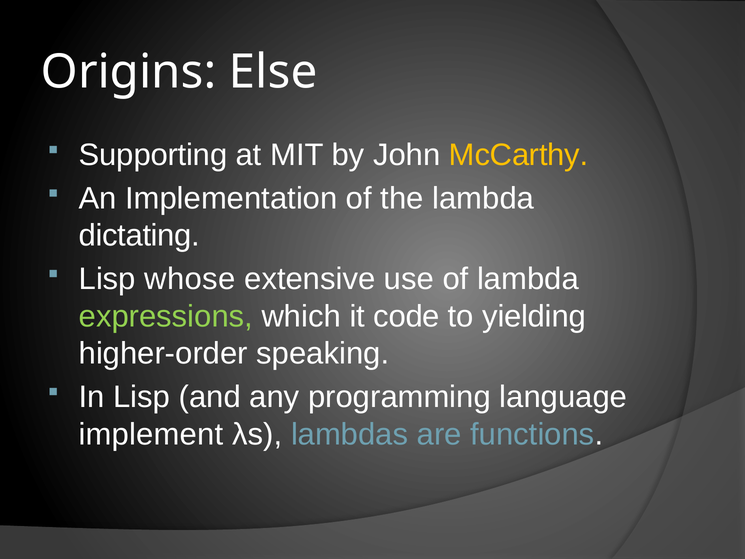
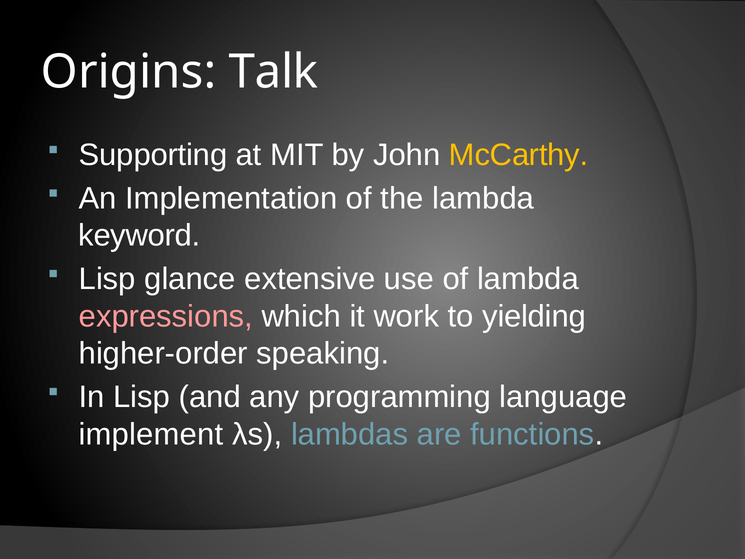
Else: Else -> Talk
dictating: dictating -> keyword
whose: whose -> glance
expressions colour: light green -> pink
code: code -> work
